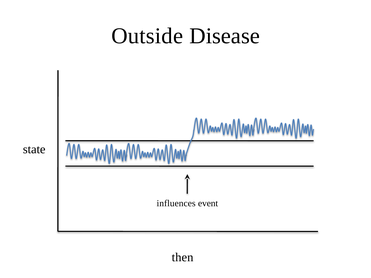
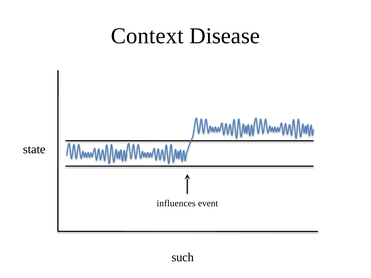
Outside: Outside -> Context
then: then -> such
